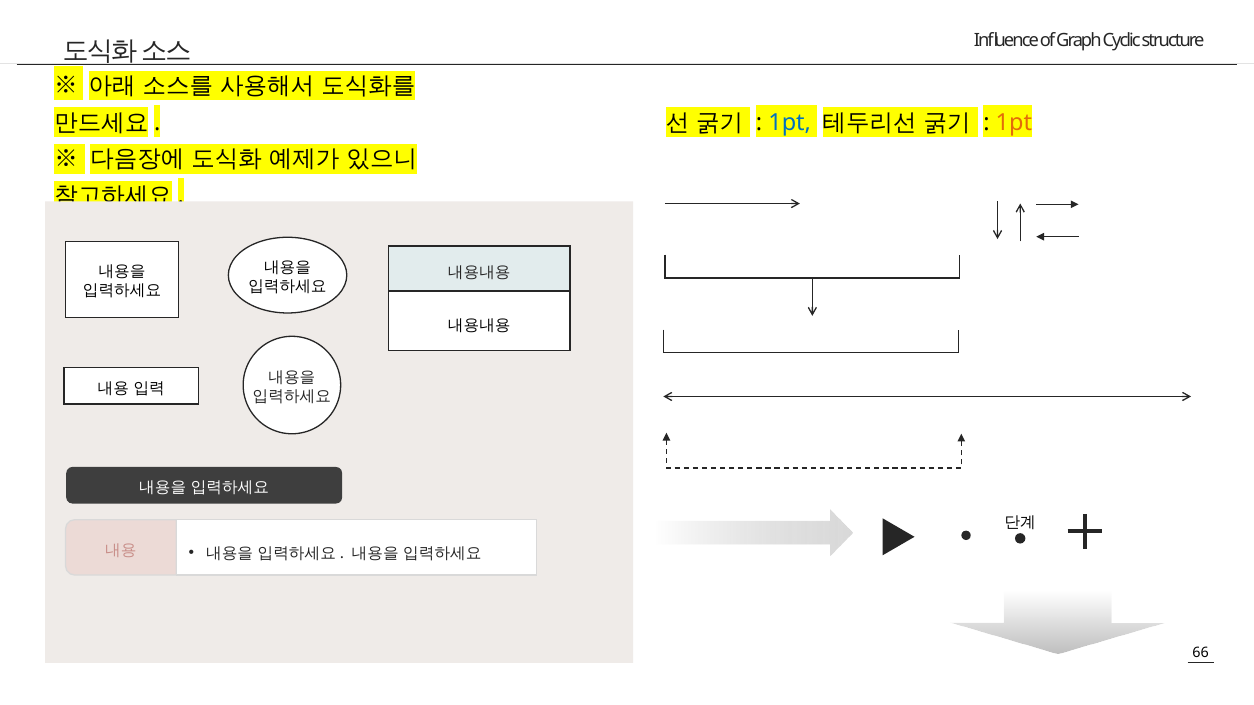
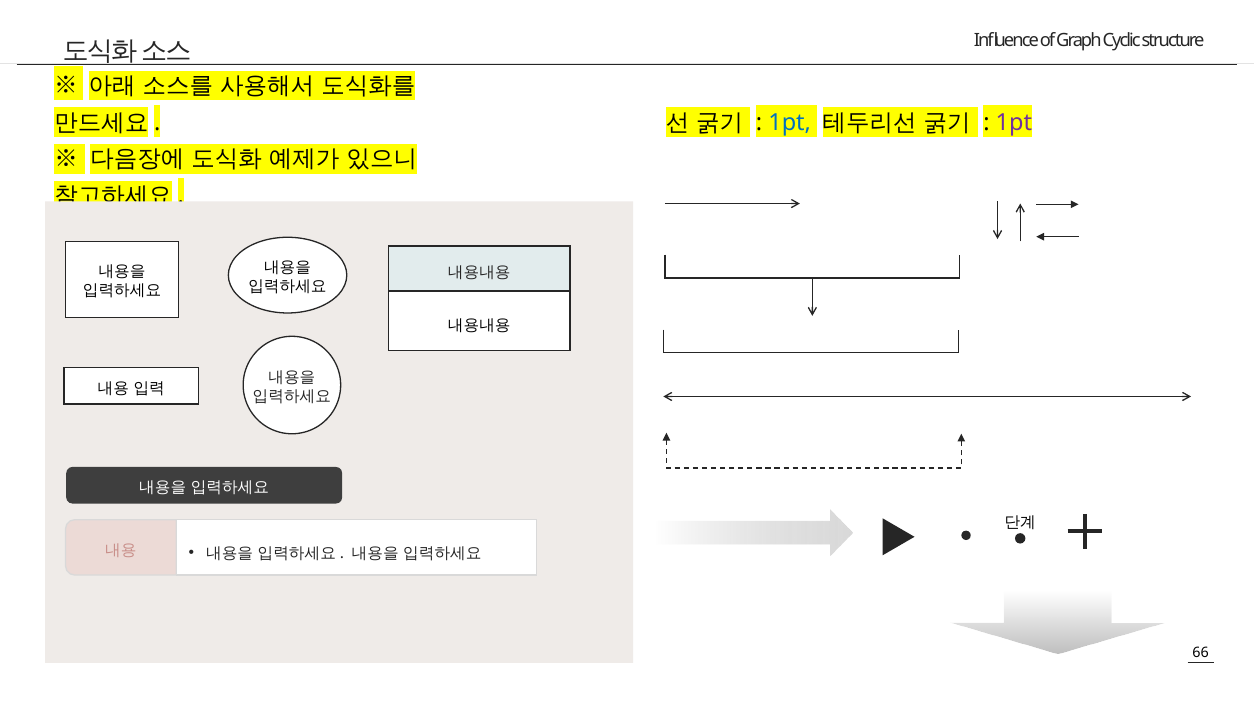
1pt at (1014, 122) colour: orange -> purple
